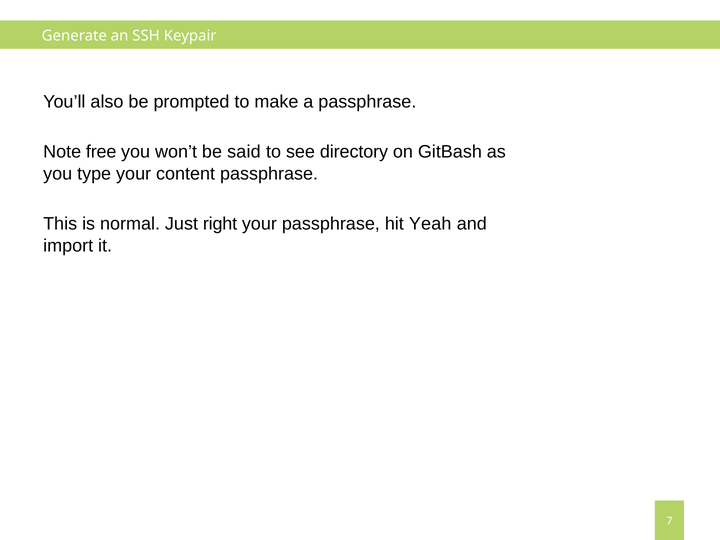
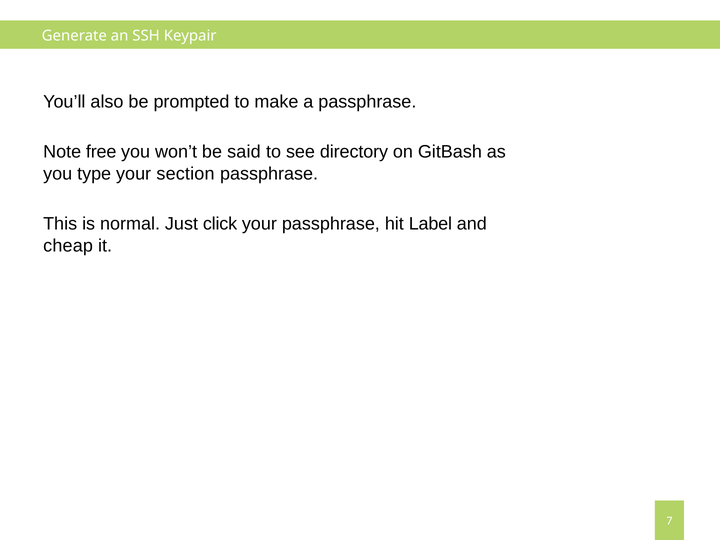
content: content -> section
right: right -> click
Yeah: Yeah -> Label
import: import -> cheap
